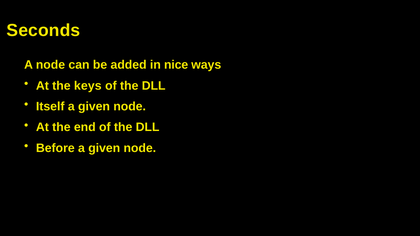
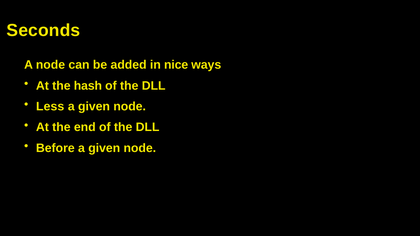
keys: keys -> hash
Itself: Itself -> Less
